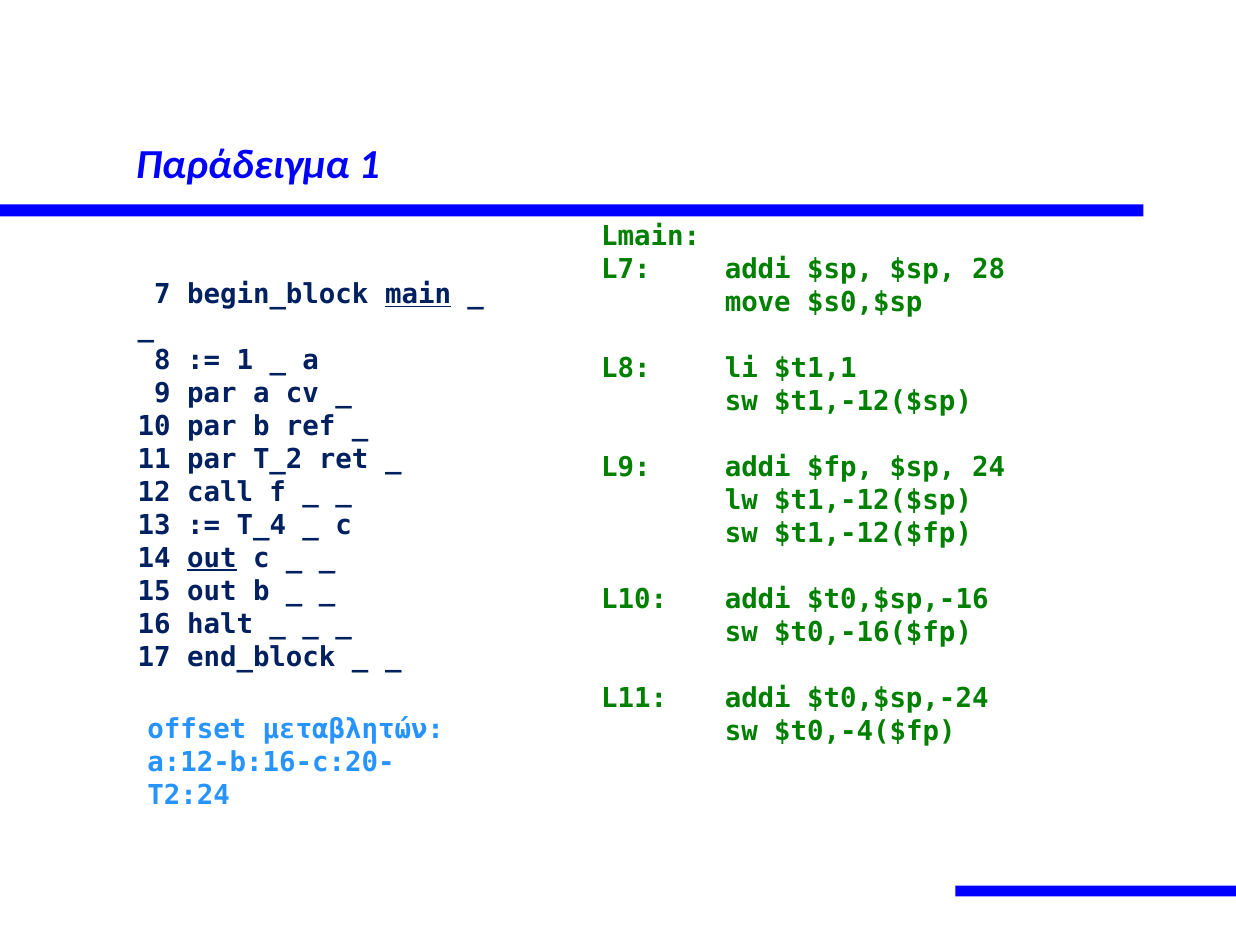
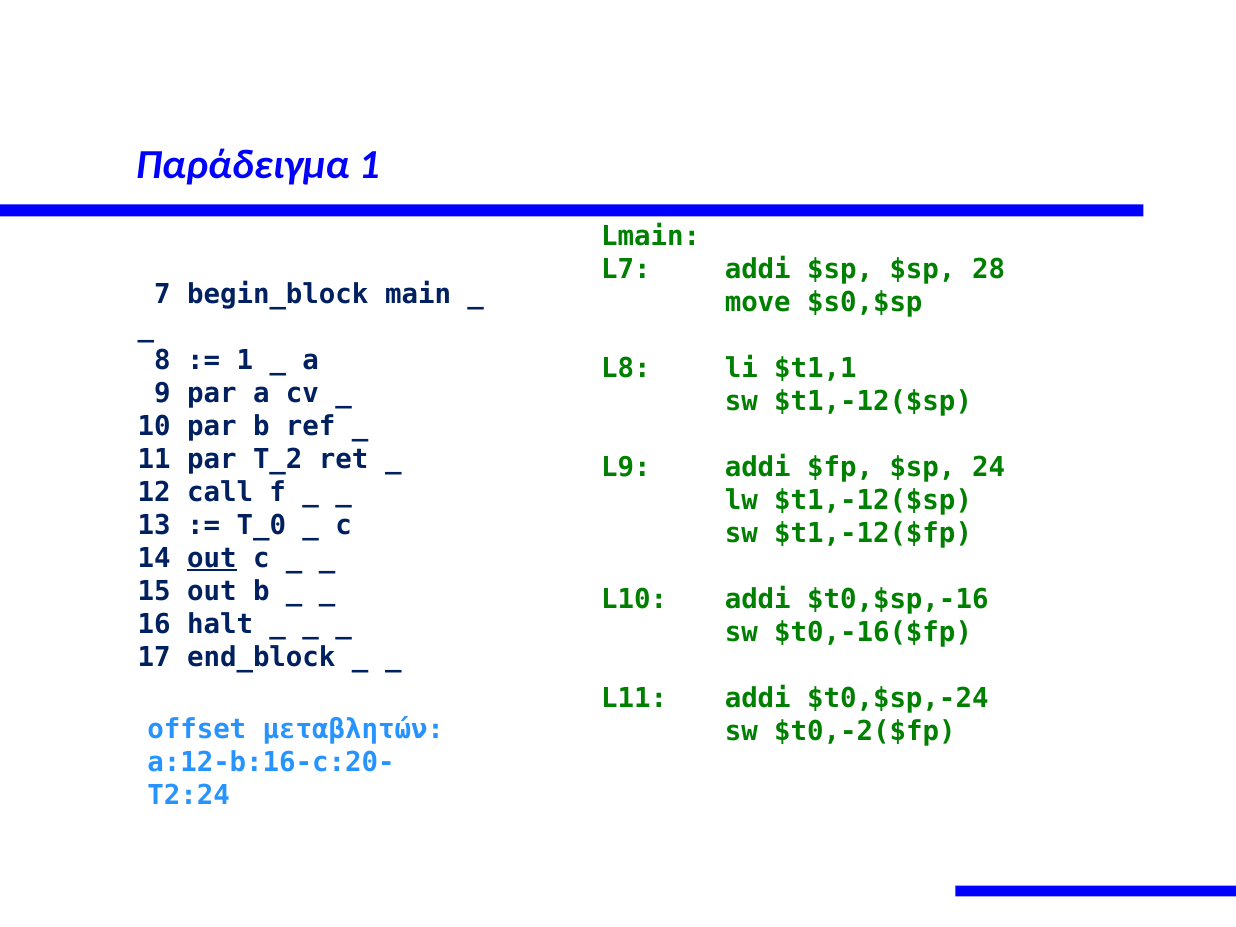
main underline: present -> none
T_4: T_4 -> T_0
$t0,-4($fp: $t0,-4($fp -> $t0,-2($fp
